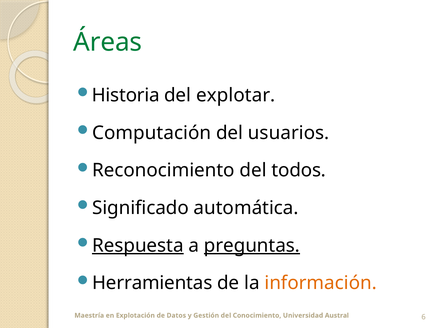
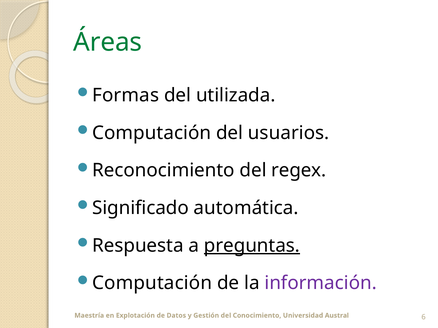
Historia: Historia -> Formas
explotar: explotar -> utilizada
todos: todos -> regex
Respuesta underline: present -> none
Herramientas at (152, 284): Herramientas -> Computación
información colour: orange -> purple
